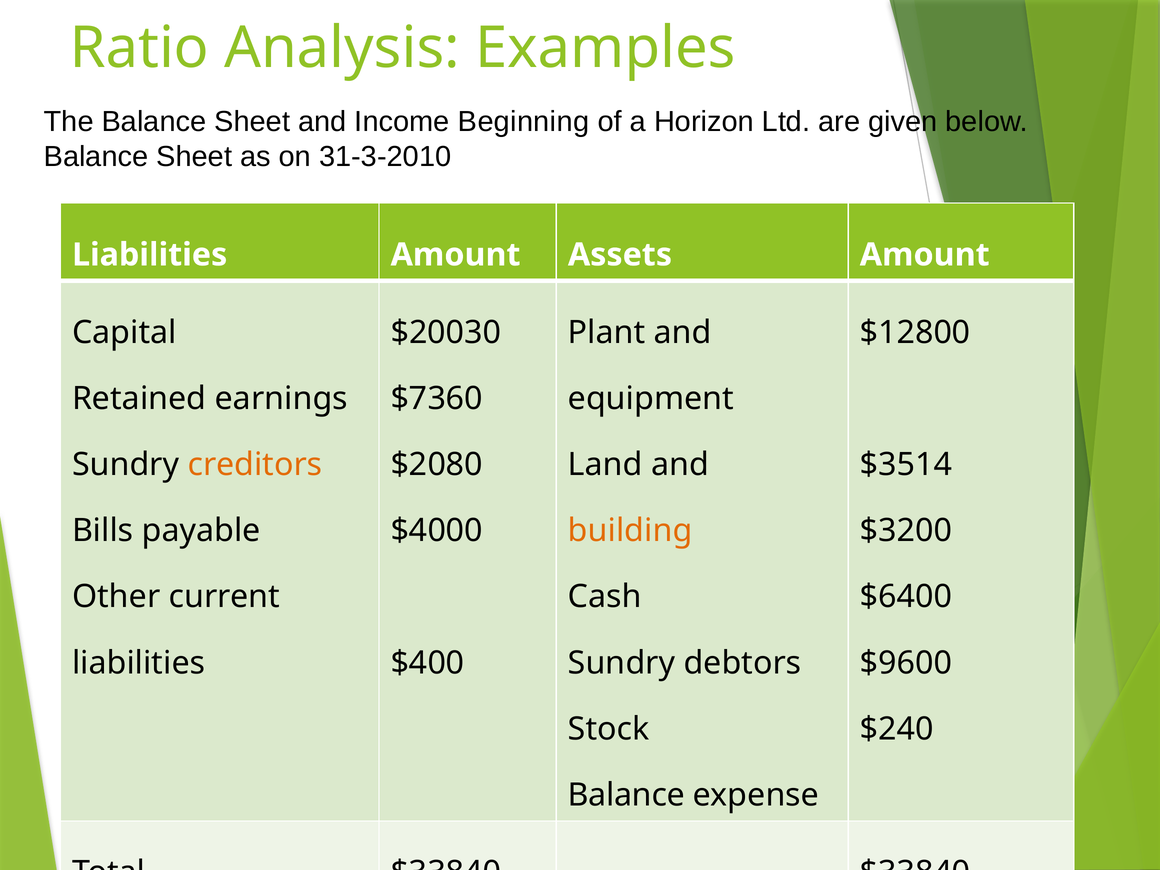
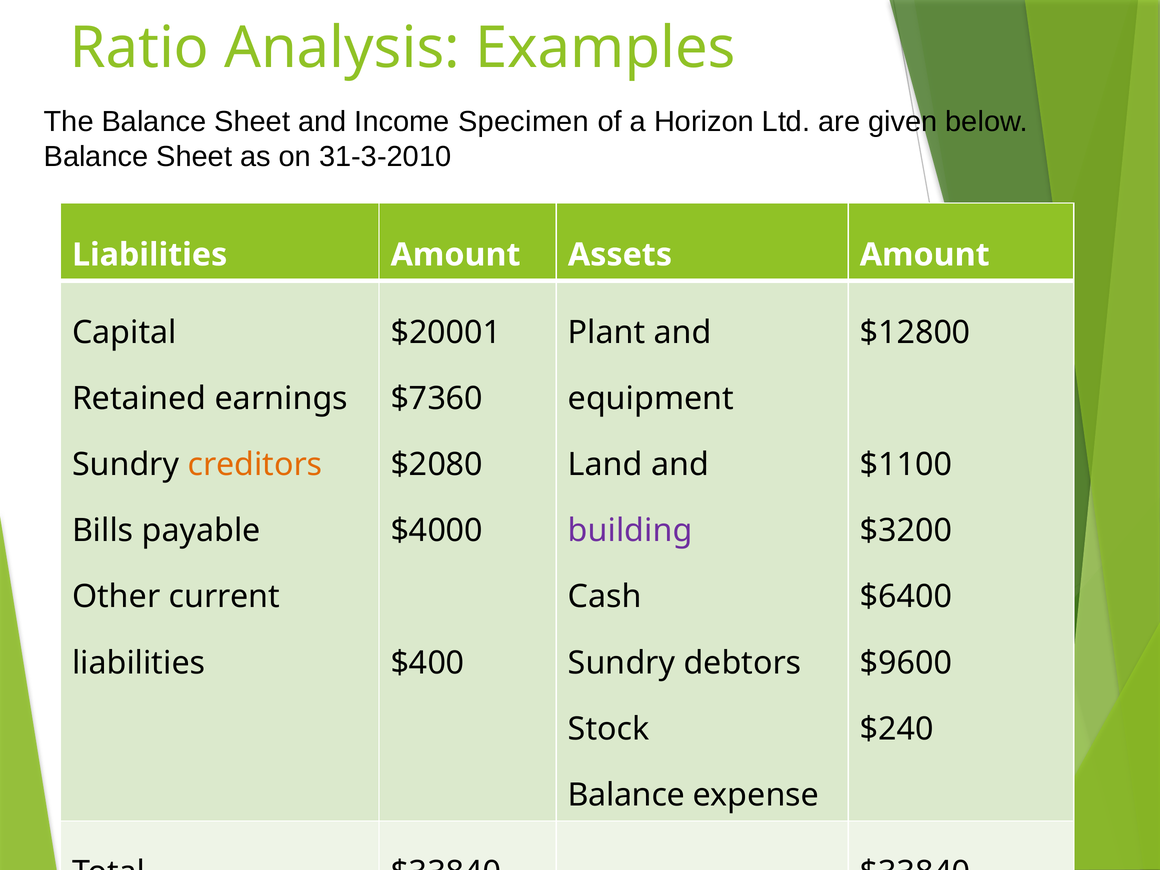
Beginning: Beginning -> Specimen
$20030: $20030 -> $20001
$3514: $3514 -> $1100
building colour: orange -> purple
